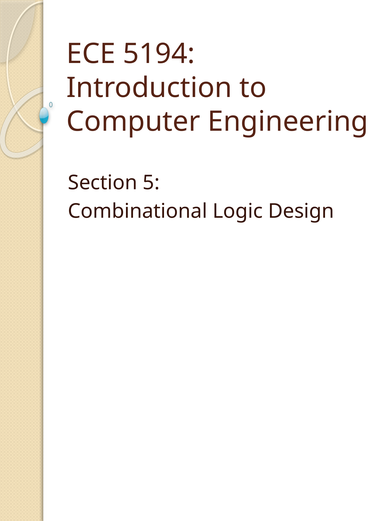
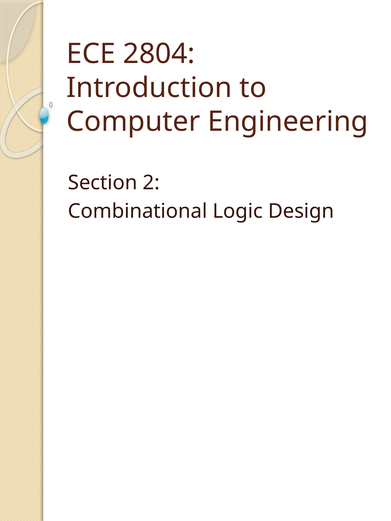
5194: 5194 -> 2804
5: 5 -> 2
